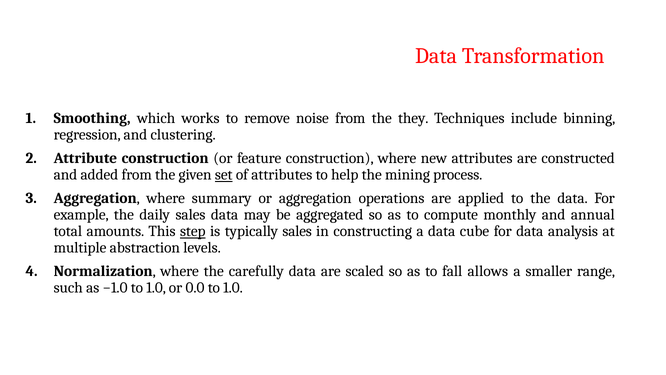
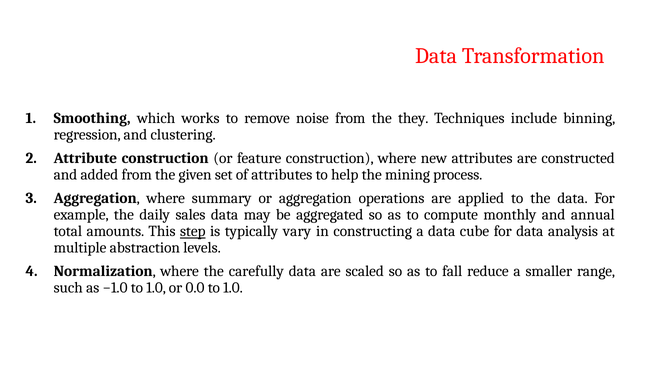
set underline: present -> none
typically sales: sales -> vary
allows: allows -> reduce
